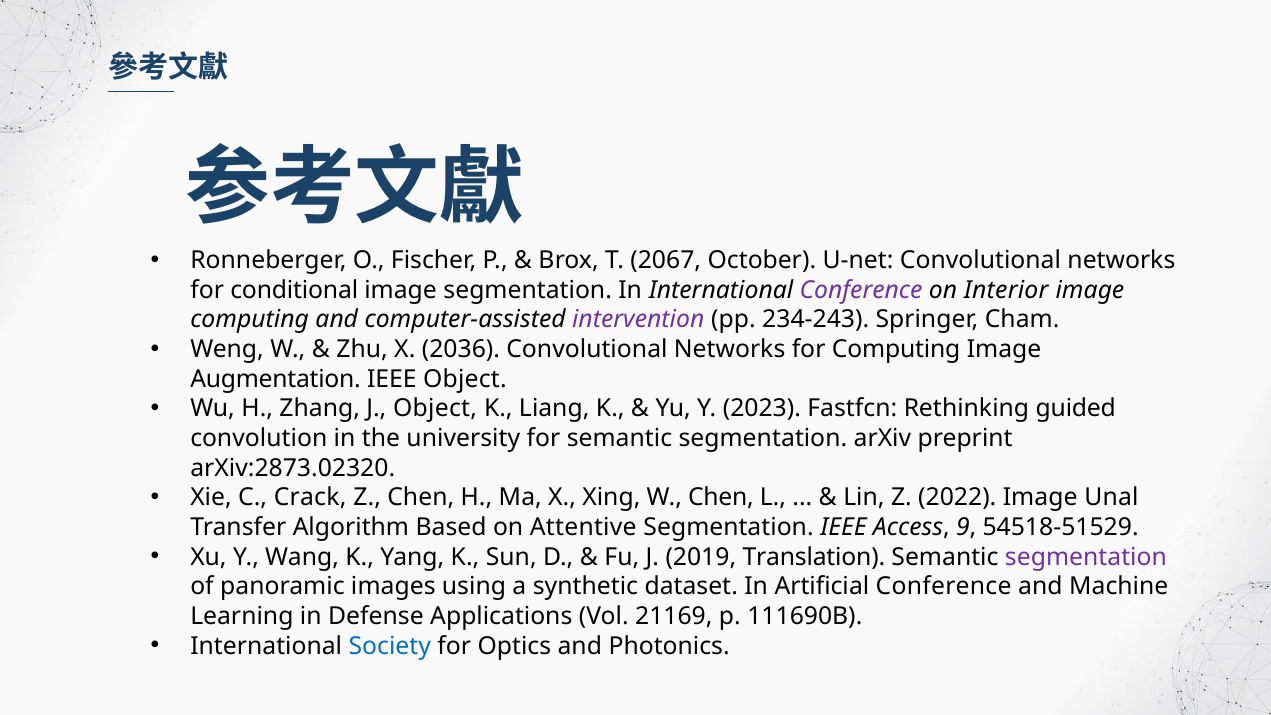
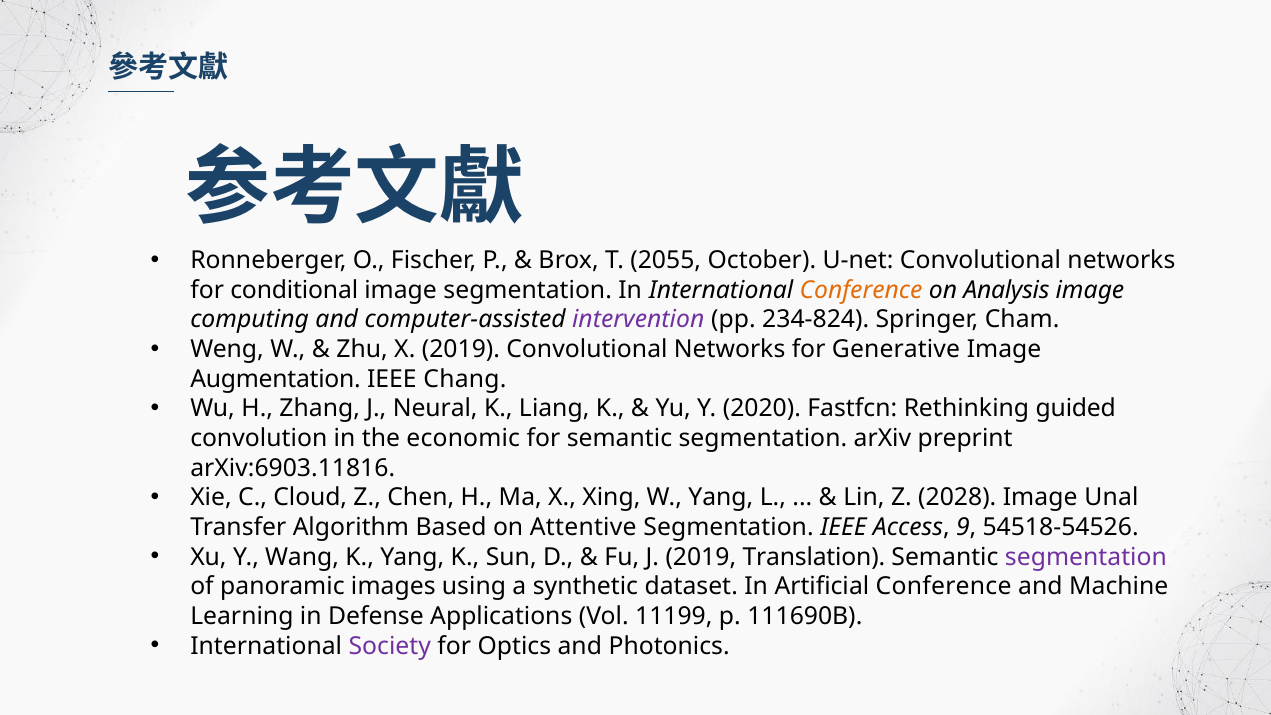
2067: 2067 -> 2055
Conference at (861, 290) colour: purple -> orange
Interior: Interior -> Analysis
234-243: 234-243 -> 234-824
X 2036: 2036 -> 2019
for Computing: Computing -> Generative
IEEE Object: Object -> Chang
J Object: Object -> Neural
2023: 2023 -> 2020
university: university -> economic
arXiv:2873.02320: arXiv:2873.02320 -> arXiv:6903.11816
Crack: Crack -> Cloud
W Chen: Chen -> Yang
2022: 2022 -> 2028
54518-51529: 54518-51529 -> 54518-54526
21169: 21169 -> 11199
Society colour: blue -> purple
